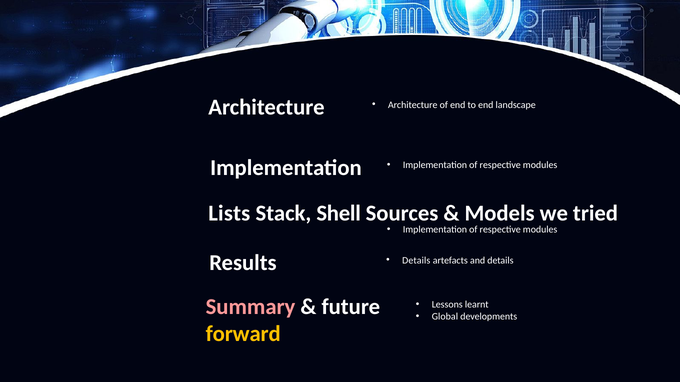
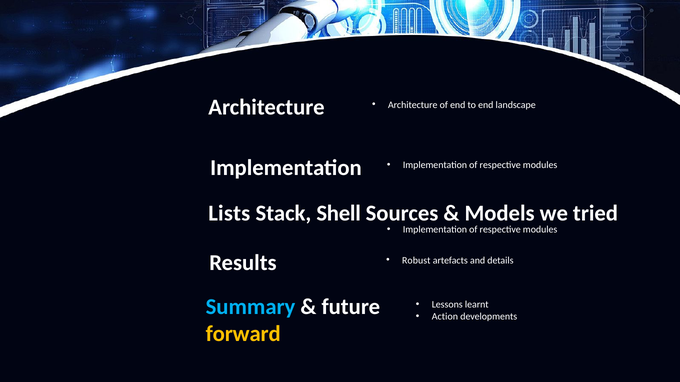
Details at (416, 261): Details -> Robust
Summary colour: pink -> light blue
Global: Global -> Action
